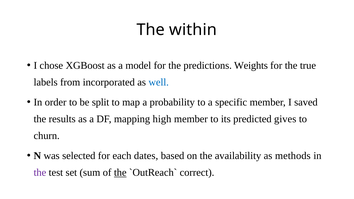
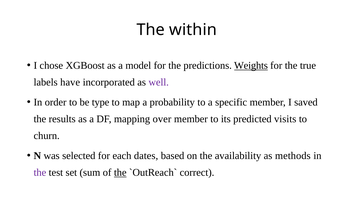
Weights underline: none -> present
from: from -> have
well colour: blue -> purple
split: split -> type
high: high -> over
gives: gives -> visits
